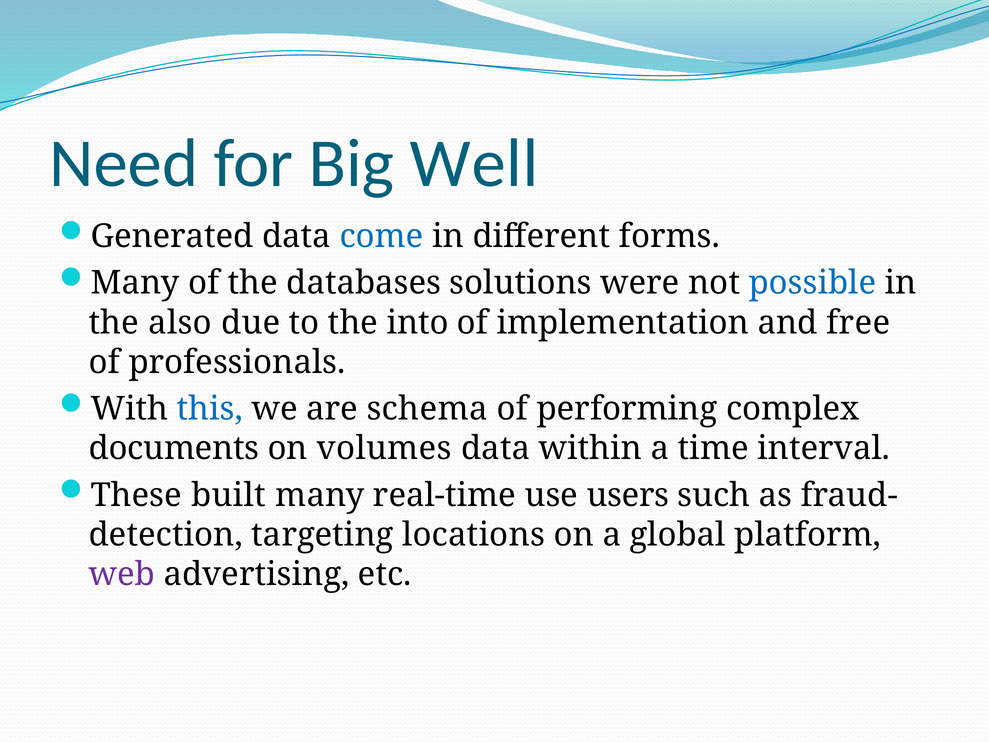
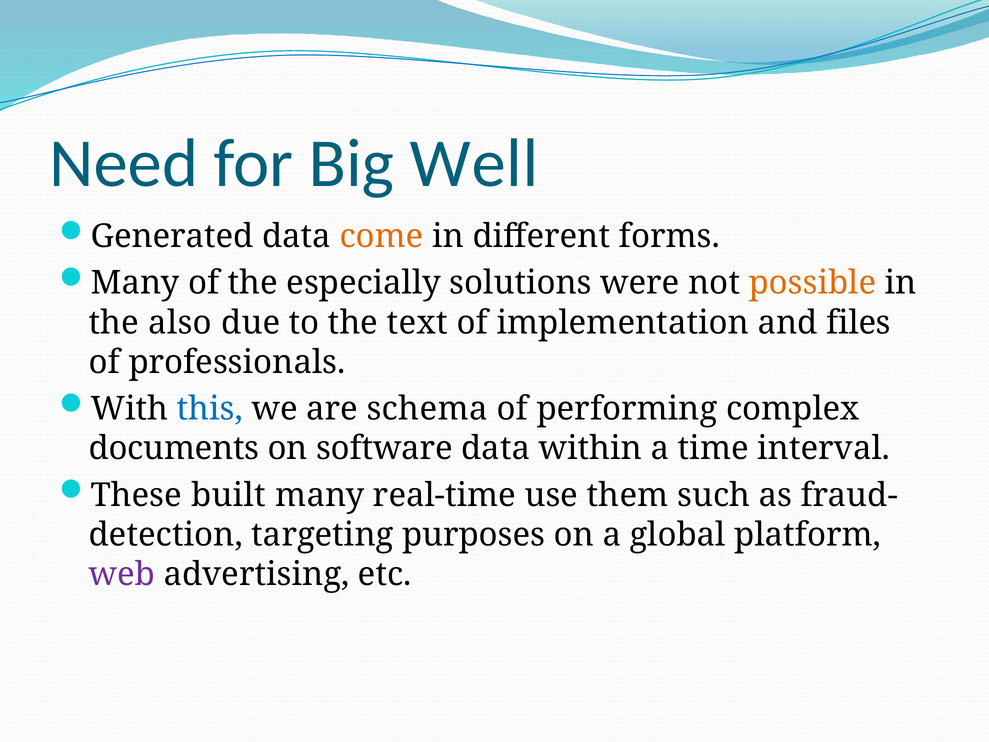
come colour: blue -> orange
databases: databases -> especially
possible colour: blue -> orange
into: into -> text
free: free -> files
volumes: volumes -> software
users: users -> them
locations: locations -> purposes
